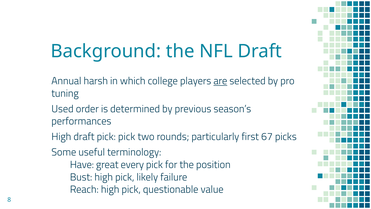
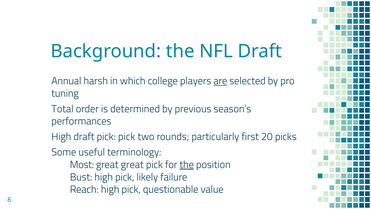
Used: Used -> Total
67: 67 -> 20
Have: Have -> Most
great every: every -> great
the at (187, 164) underline: none -> present
